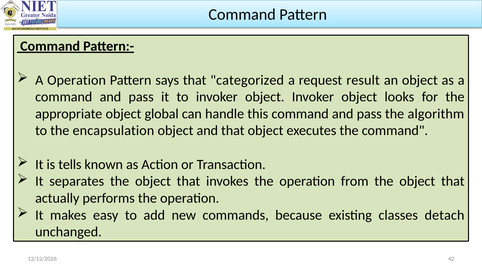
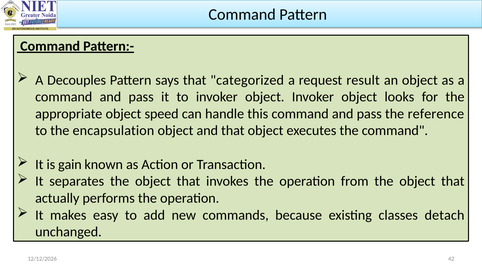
A Operation: Operation -> Decouples
global: global -> speed
algorithm: algorithm -> reference
tells: tells -> gain
